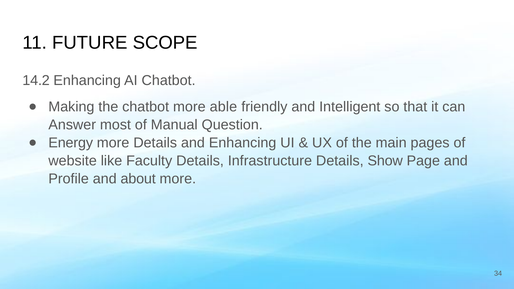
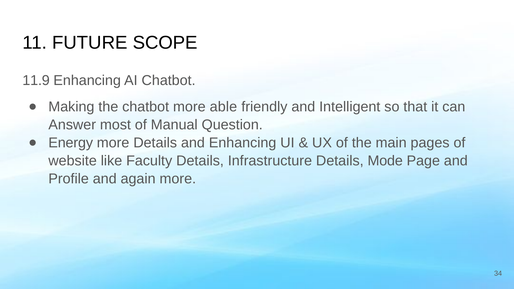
14.2: 14.2 -> 11.9
Show: Show -> Mode
about: about -> again
